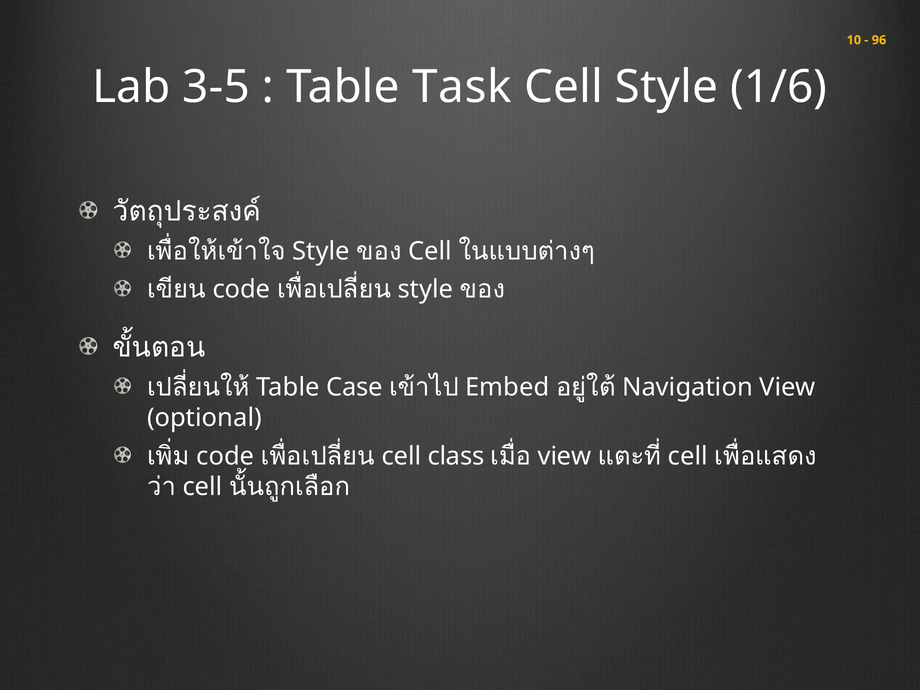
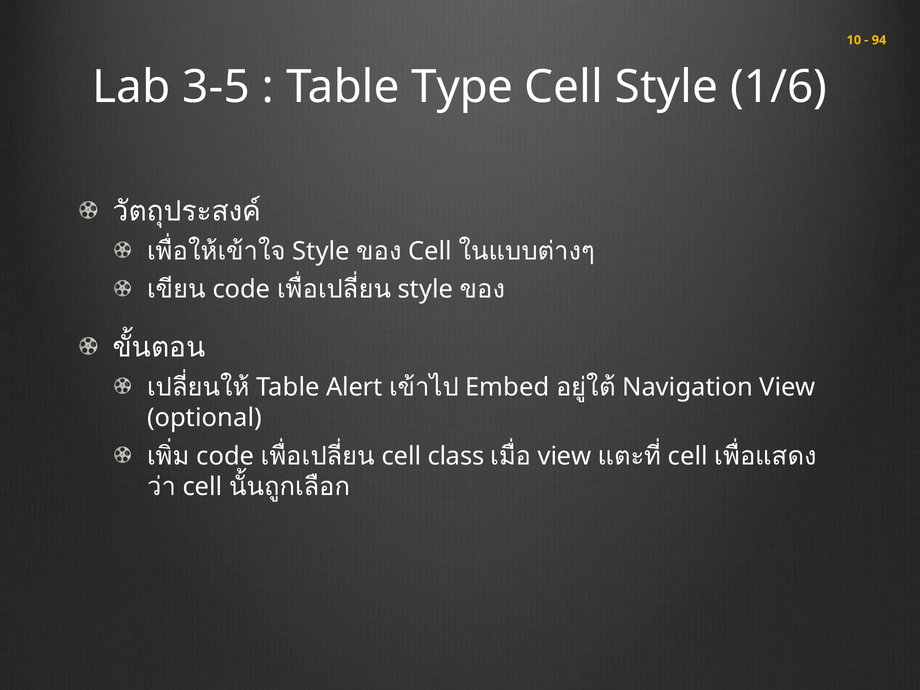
96: 96 -> 94
Task: Task -> Type
Case: Case -> Alert
